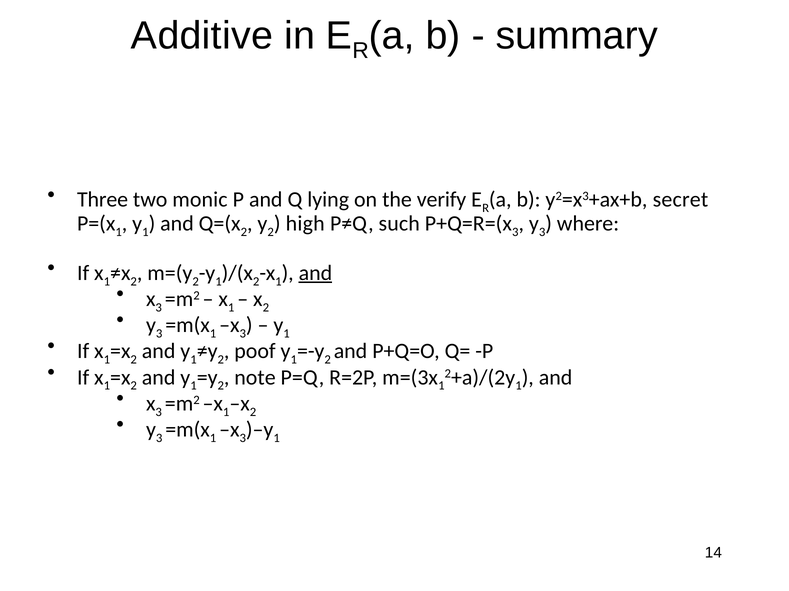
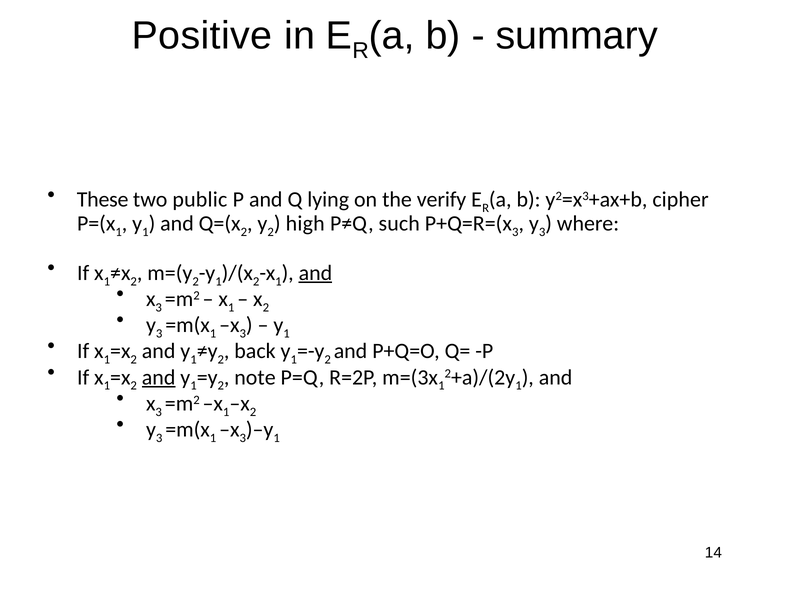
Additive: Additive -> Positive
Three: Three -> These
monic: monic -> public
secret: secret -> cipher
poof: poof -> back
and at (159, 378) underline: none -> present
